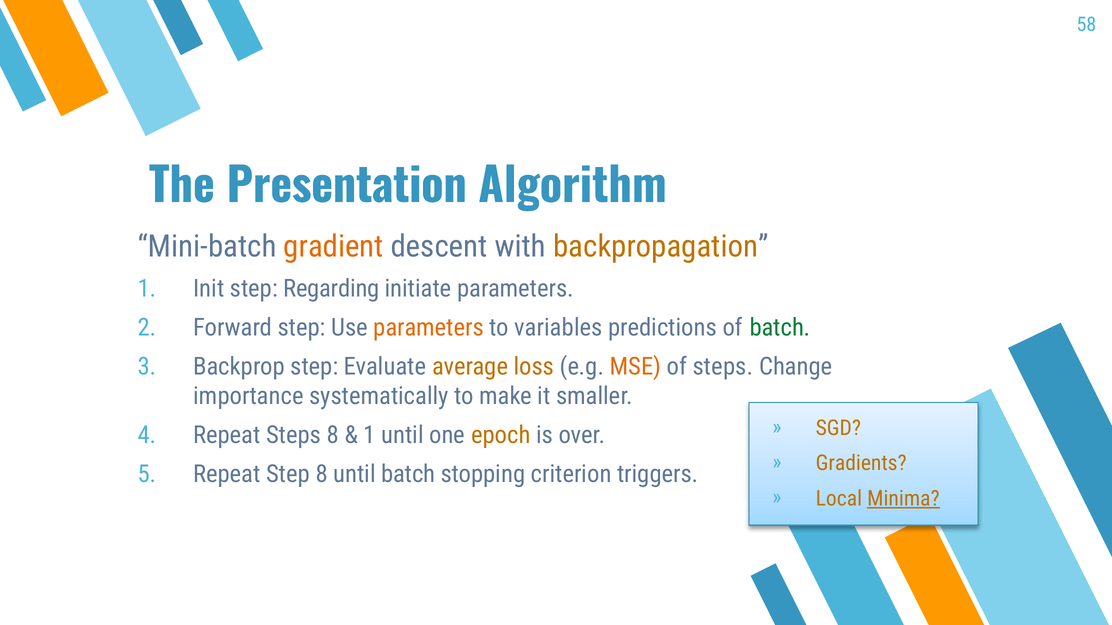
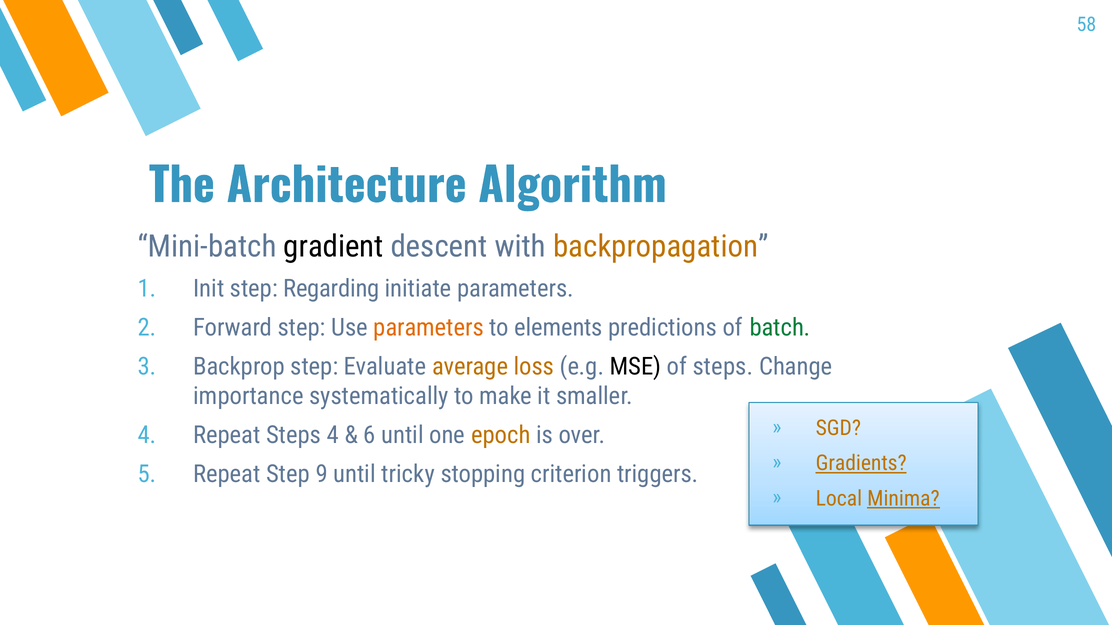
Presentation: Presentation -> Architecture
gradient colour: orange -> black
variables: variables -> elements
MSE colour: orange -> black
Steps 8: 8 -> 4
1 at (370, 435): 1 -> 6
Gradients underline: none -> present
Step 8: 8 -> 9
until batch: batch -> tricky
